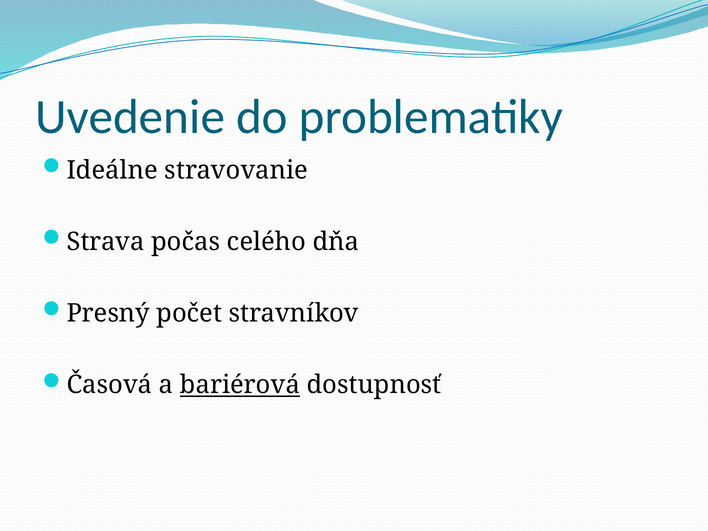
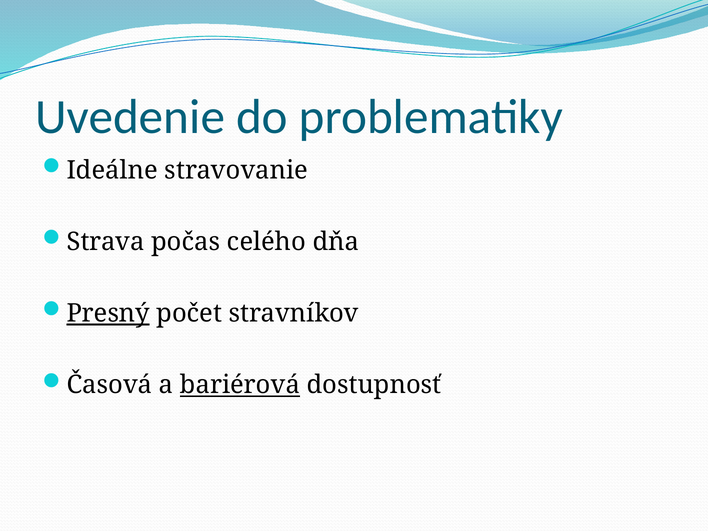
Presný underline: none -> present
